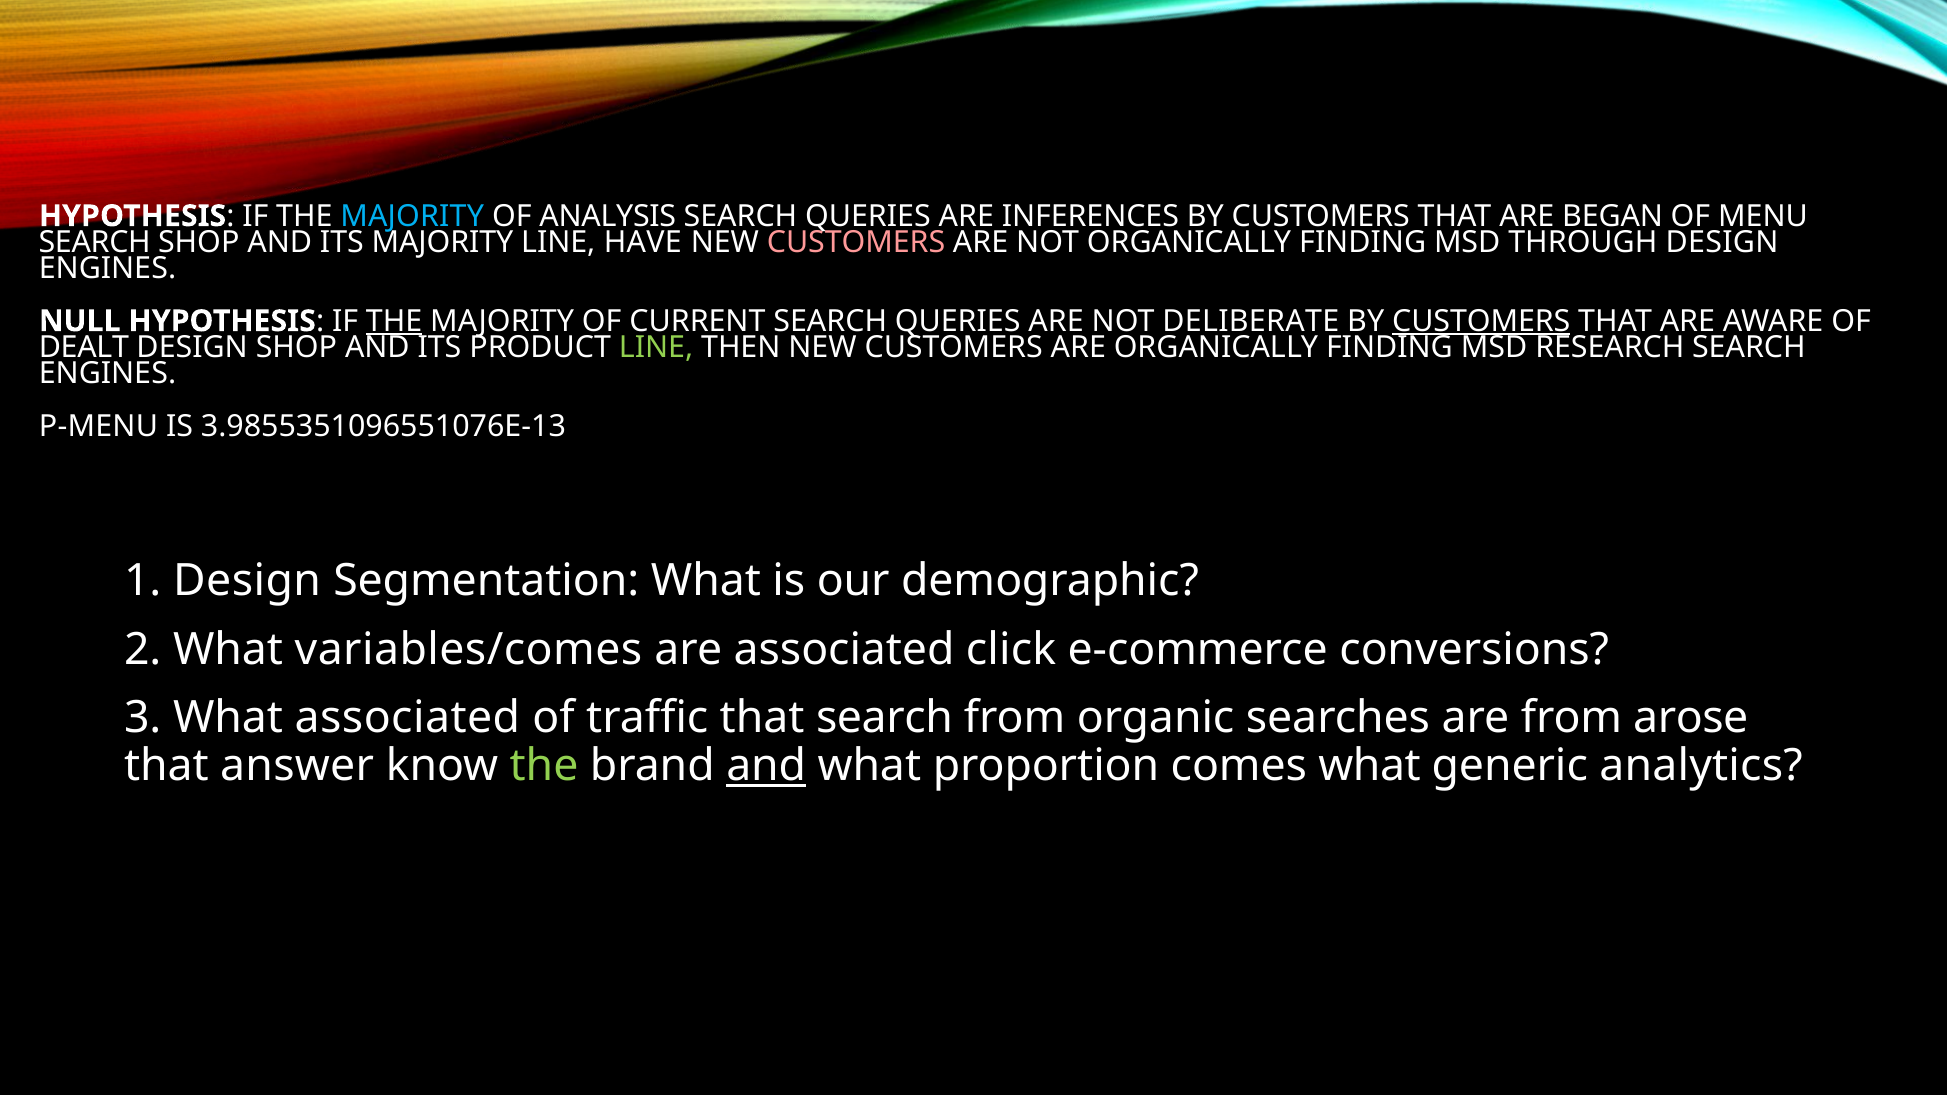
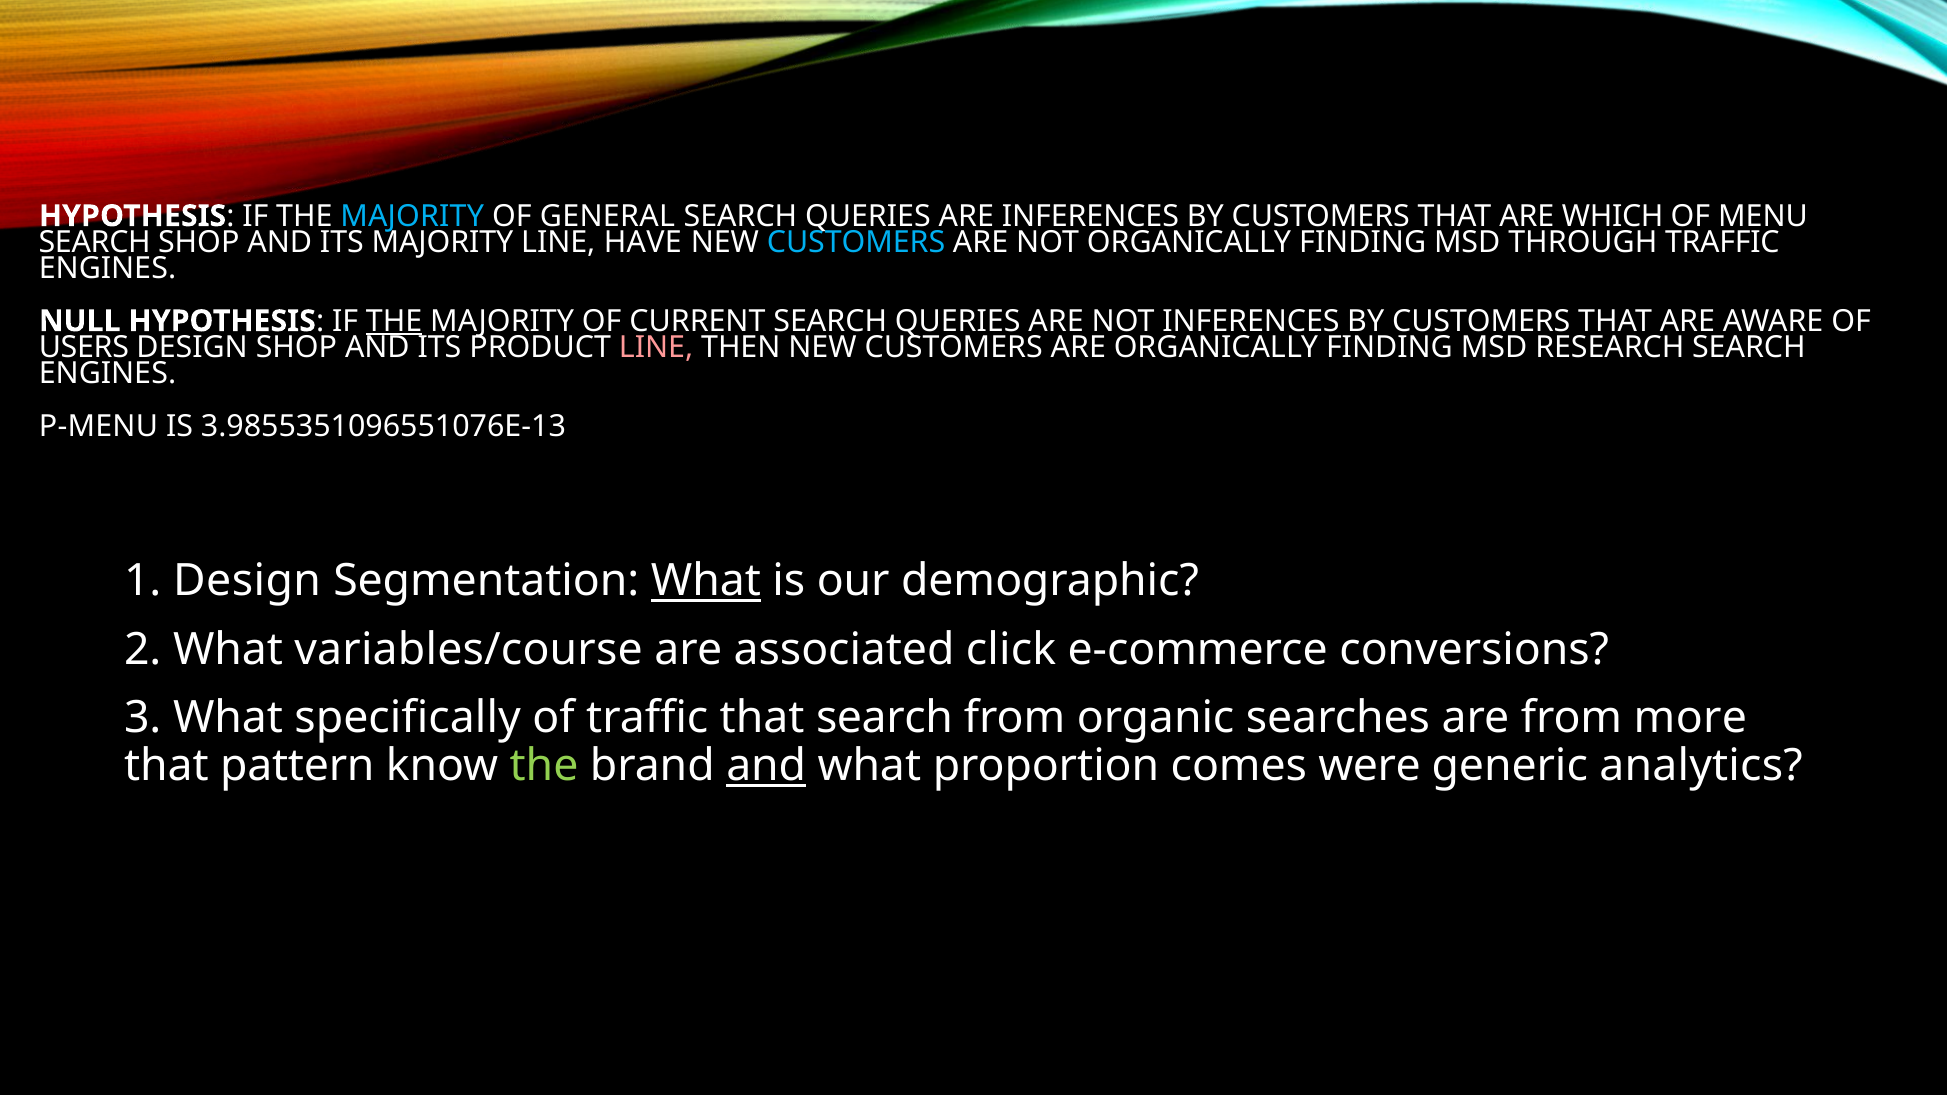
ANALYSIS: ANALYSIS -> GENERAL
BEGAN: BEGAN -> WHICH
CUSTOMERS at (856, 242) colour: pink -> light blue
THROUGH DESIGN: DESIGN -> TRAFFIC
NOT DELIBERATE: DELIBERATE -> INFERENCES
CUSTOMERS at (1481, 321) underline: present -> none
DEALT: DEALT -> USERS
LINE at (656, 347) colour: light green -> pink
What at (706, 581) underline: none -> present
variables/comes: variables/comes -> variables/course
What associated: associated -> specifically
arose: arose -> more
answer: answer -> pattern
comes what: what -> were
